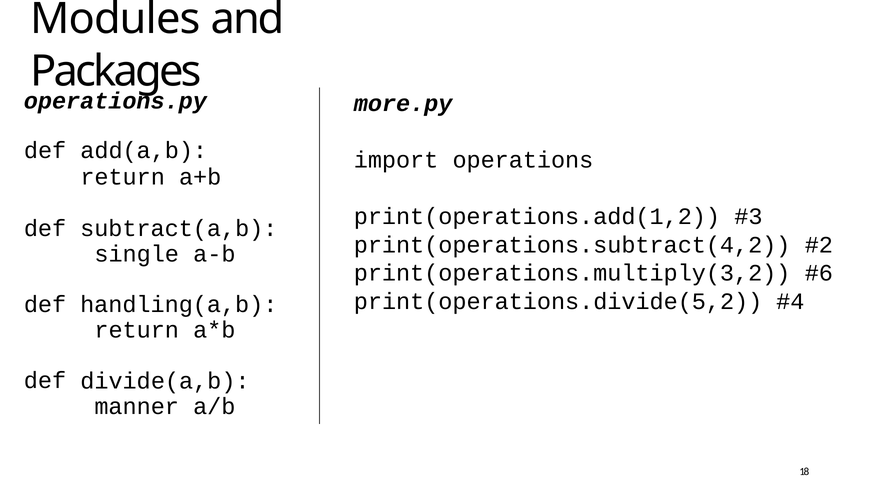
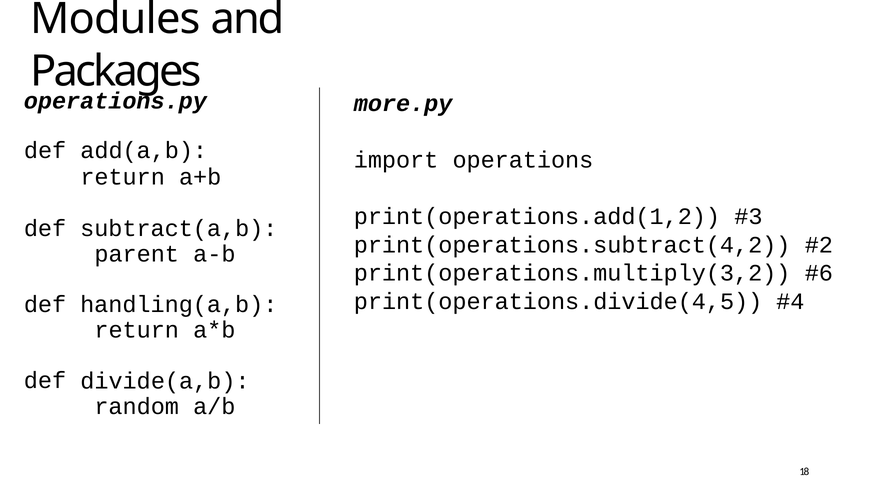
single: single -> parent
print(operations.divide(5,2: print(operations.divide(5,2 -> print(operations.divide(4,5
manner: manner -> random
